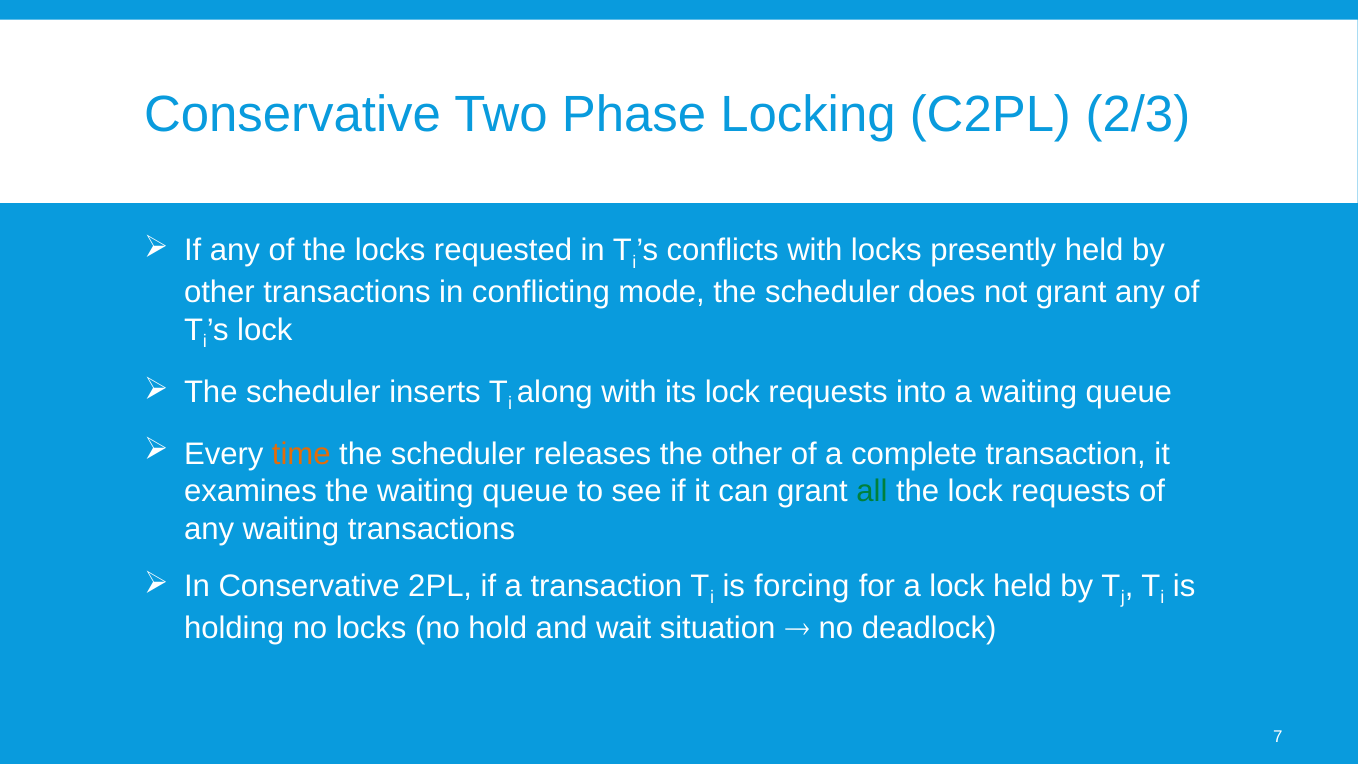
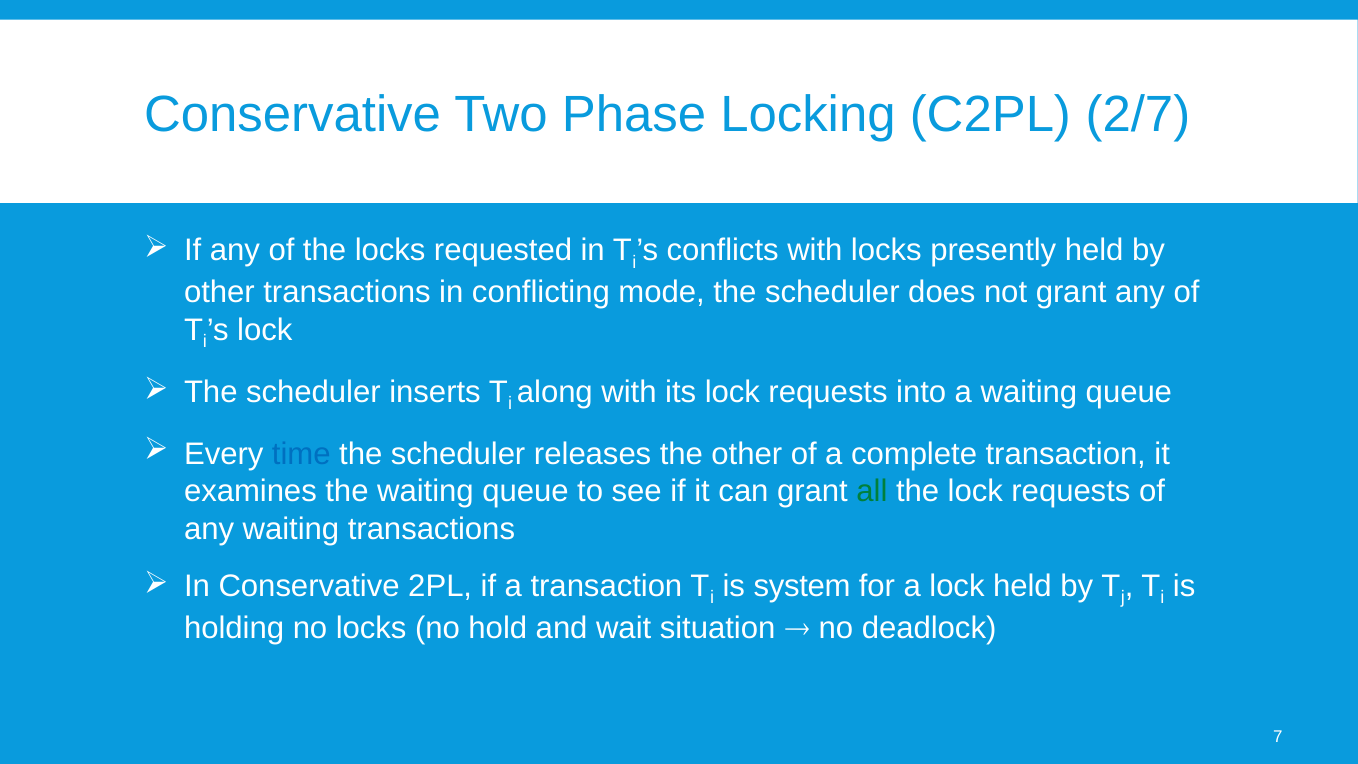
2/3: 2/3 -> 2/7
time colour: orange -> blue
forcing: forcing -> system
